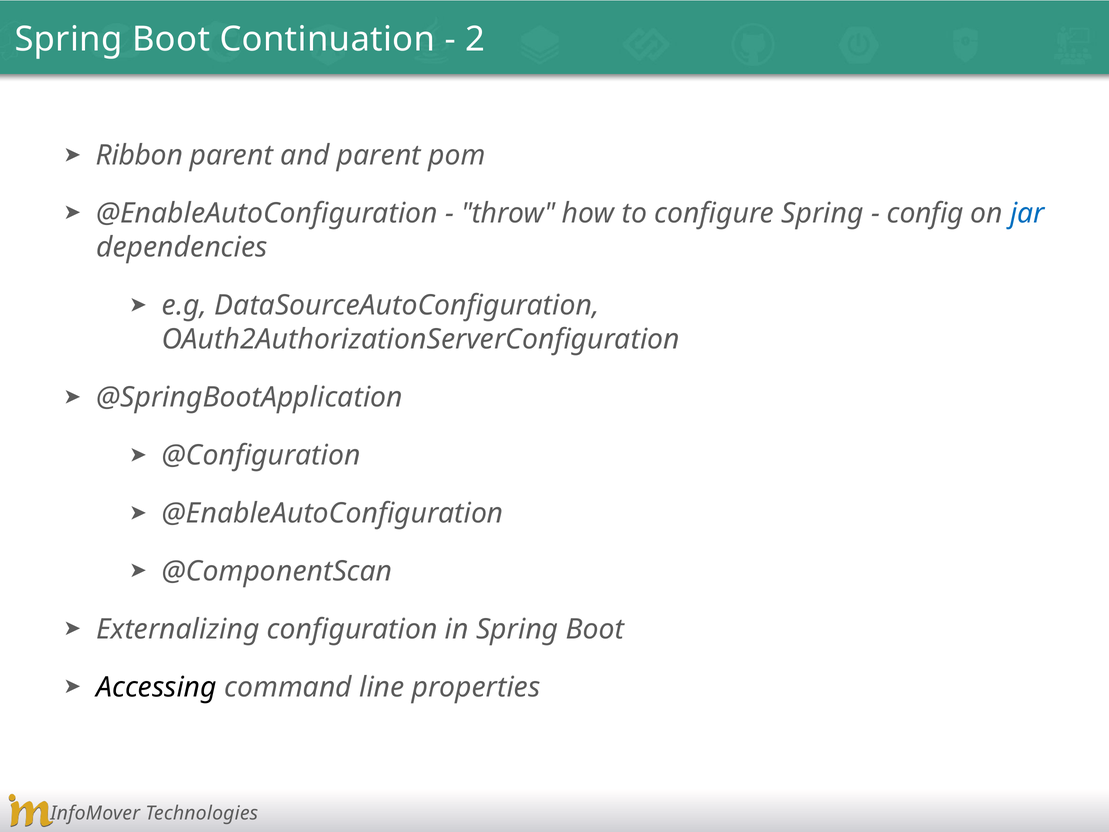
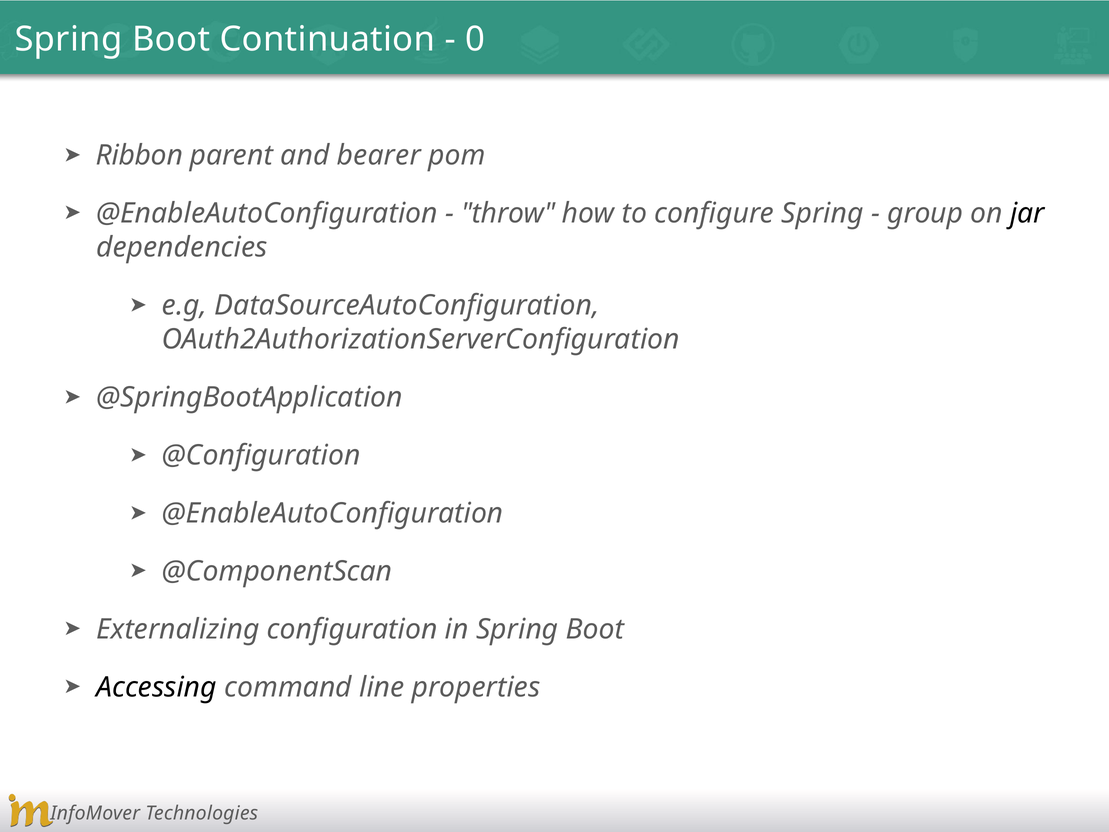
2: 2 -> 0
and parent: parent -> bearer
config: config -> group
jar colour: blue -> black
